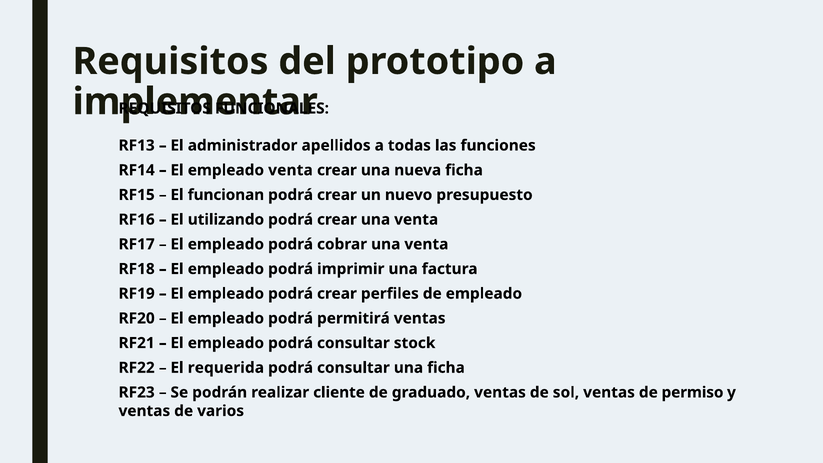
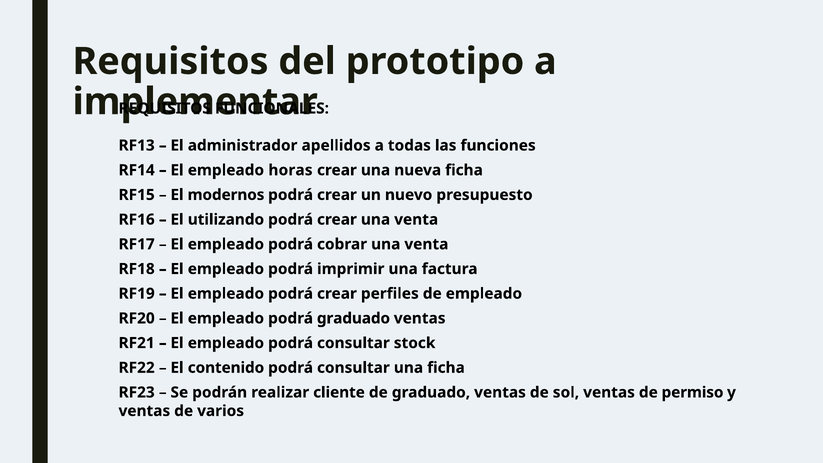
empleado venta: venta -> horas
funcionan: funcionan -> modernos
podrá permitirá: permitirá -> graduado
requerida: requerida -> contenido
